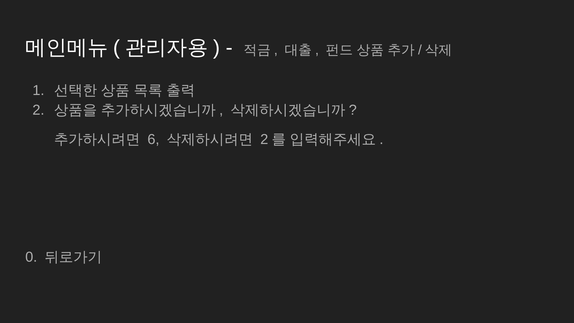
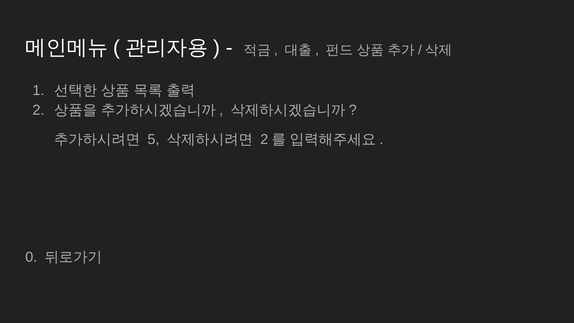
6: 6 -> 5
